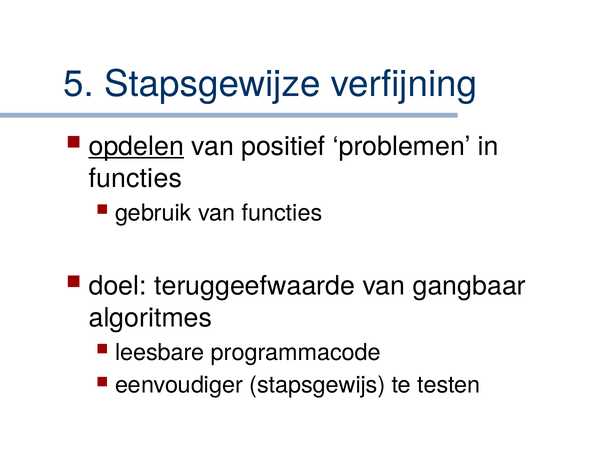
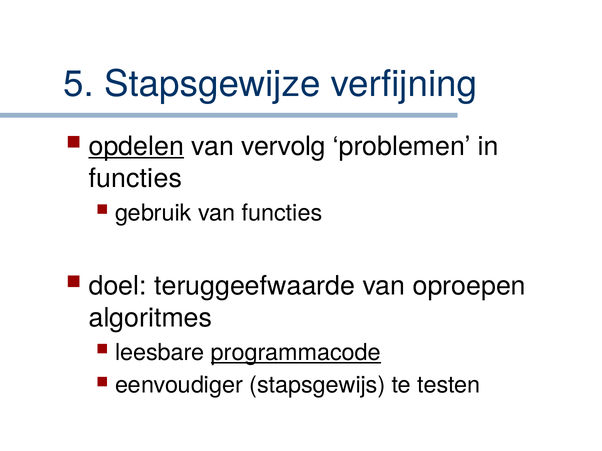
positief: positief -> vervolg
gangbaar: gangbaar -> oproepen
programmacode underline: none -> present
